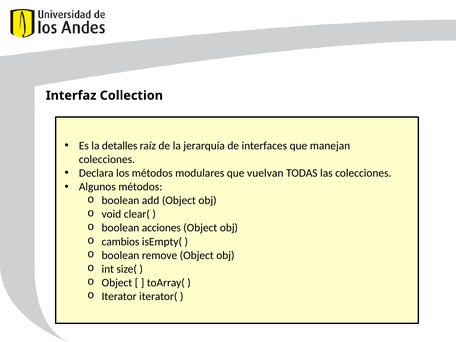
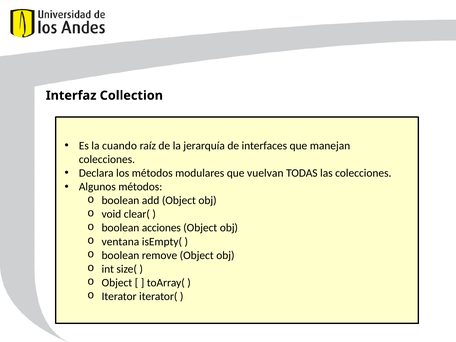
detalles: detalles -> cuando
cambios: cambios -> ventana
